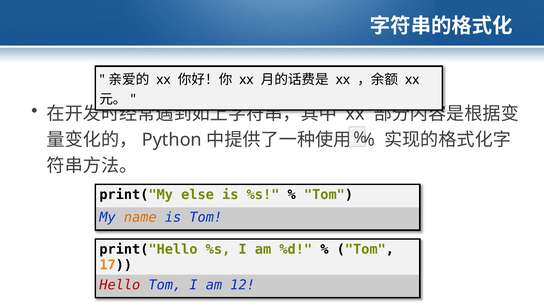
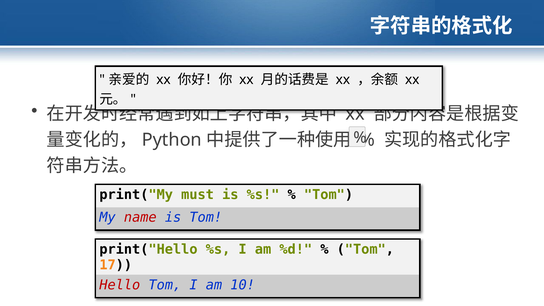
else: else -> must
name colour: orange -> red
12: 12 -> 10
